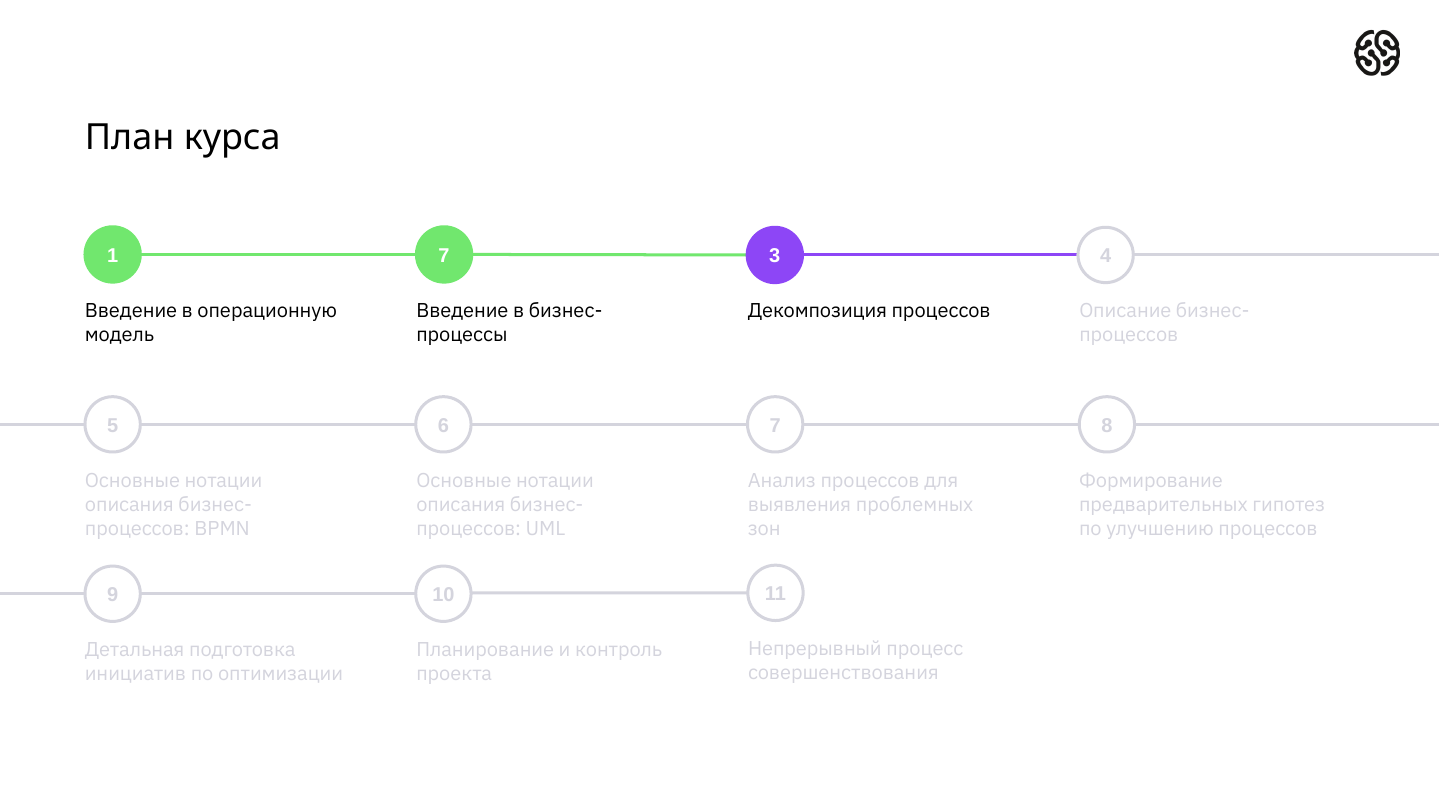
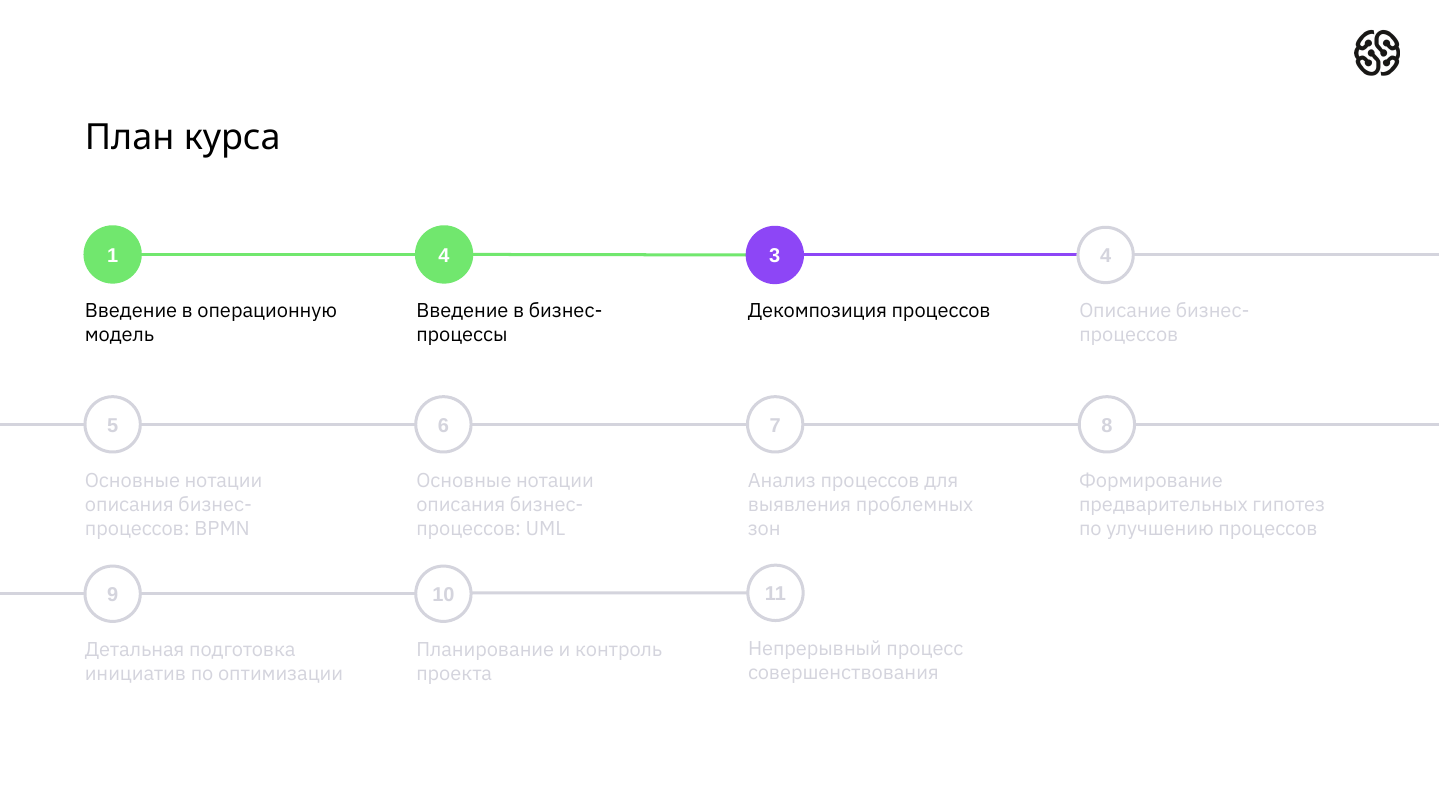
1 7: 7 -> 4
